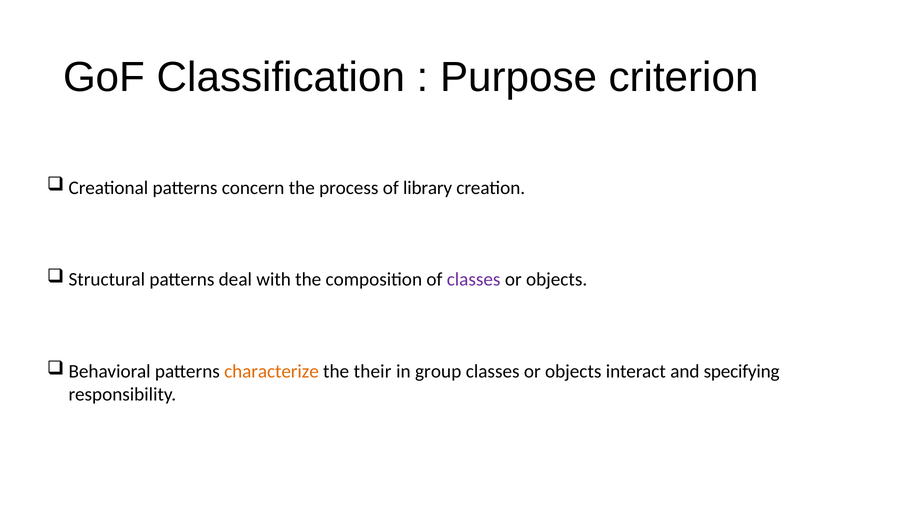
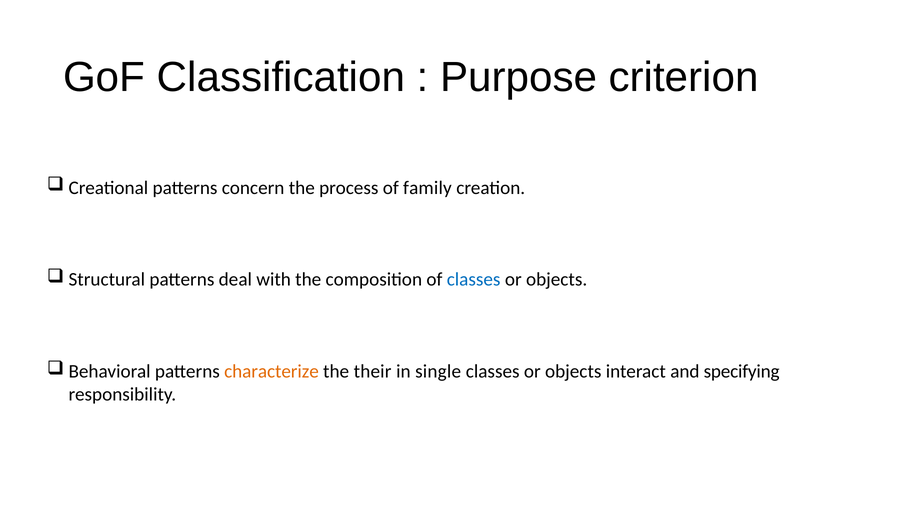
library: library -> family
classes at (474, 280) colour: purple -> blue
group: group -> single
